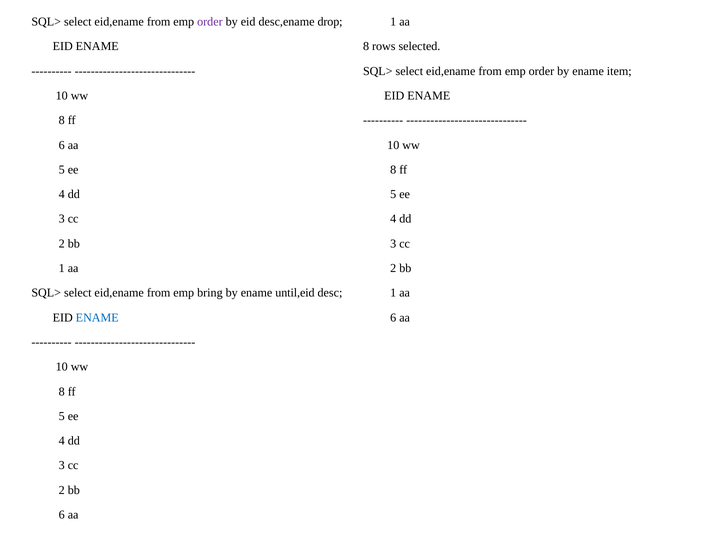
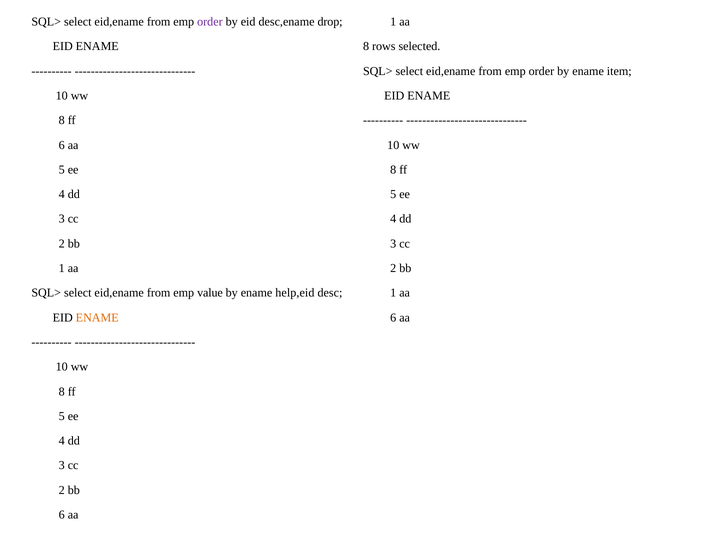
bring: bring -> value
until,eid: until,eid -> help,eid
ENAME at (97, 318) colour: blue -> orange
